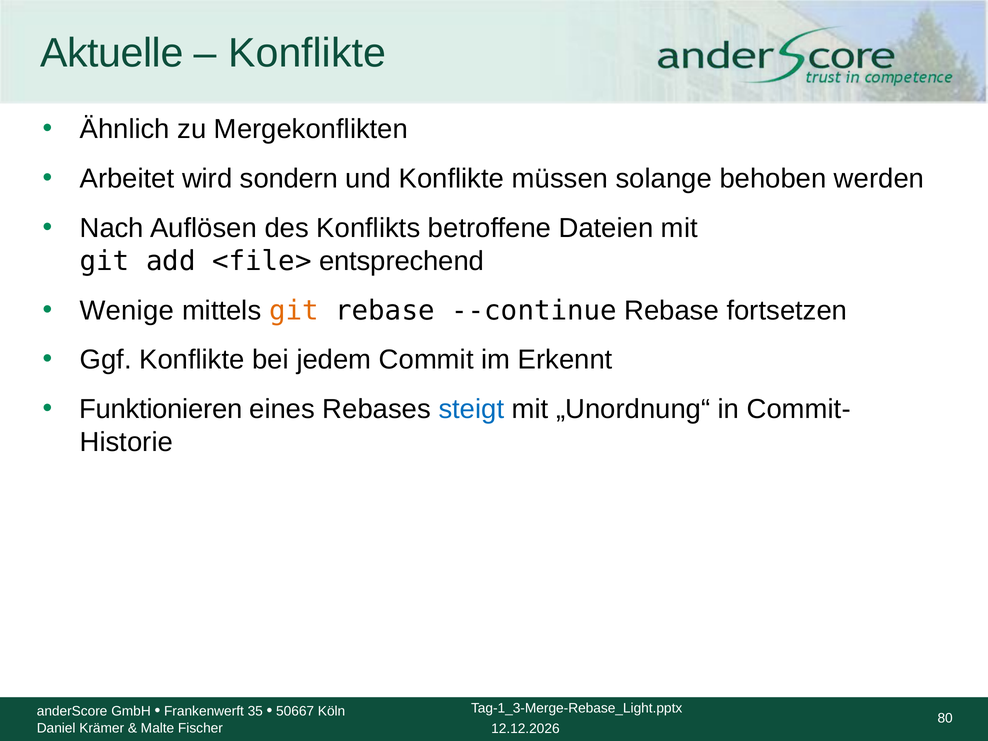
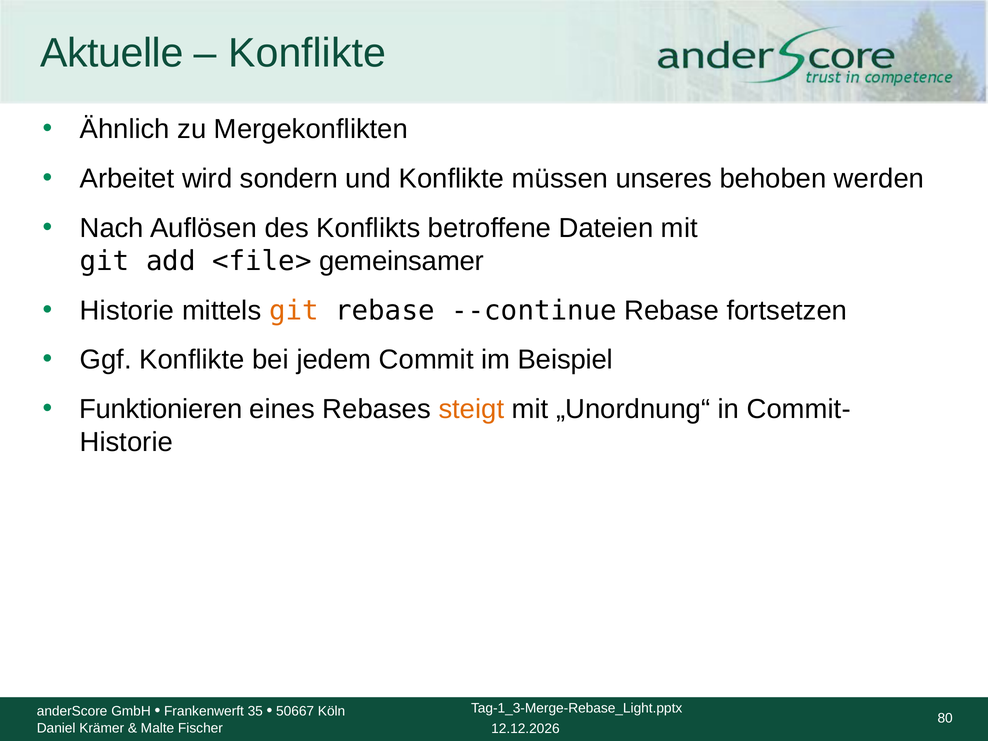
solange: solange -> unseres
entsprechend: entsprechend -> gemeinsamer
Wenige at (127, 311): Wenige -> Historie
Erkennt: Erkennt -> Beispiel
steigt colour: blue -> orange
